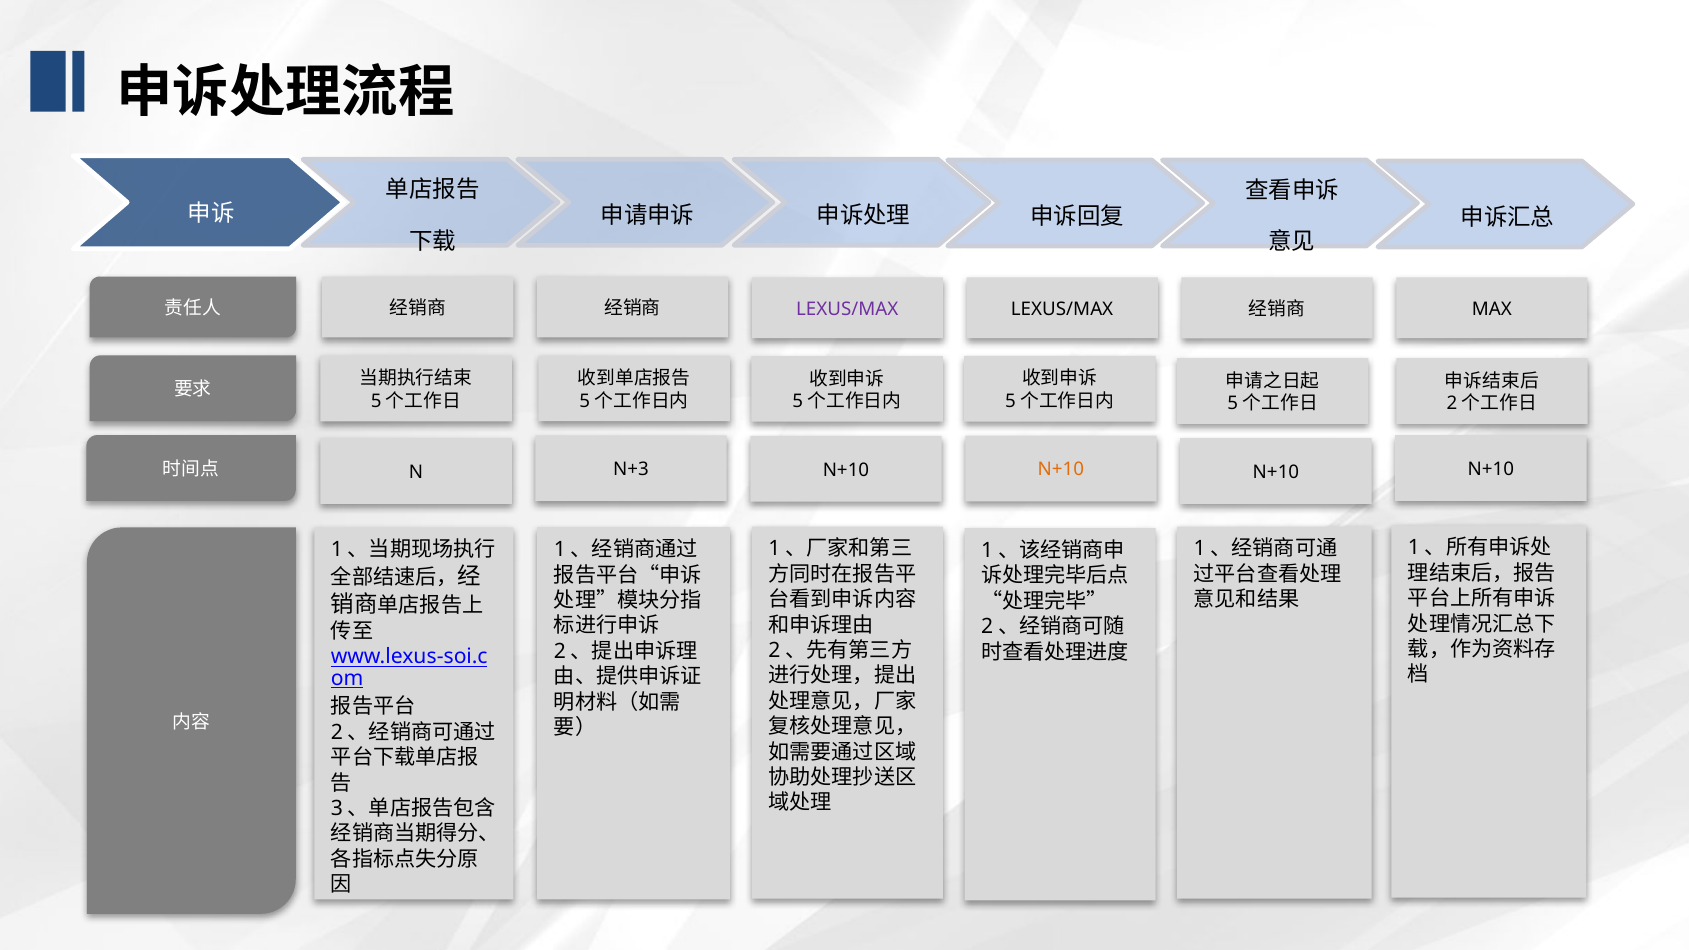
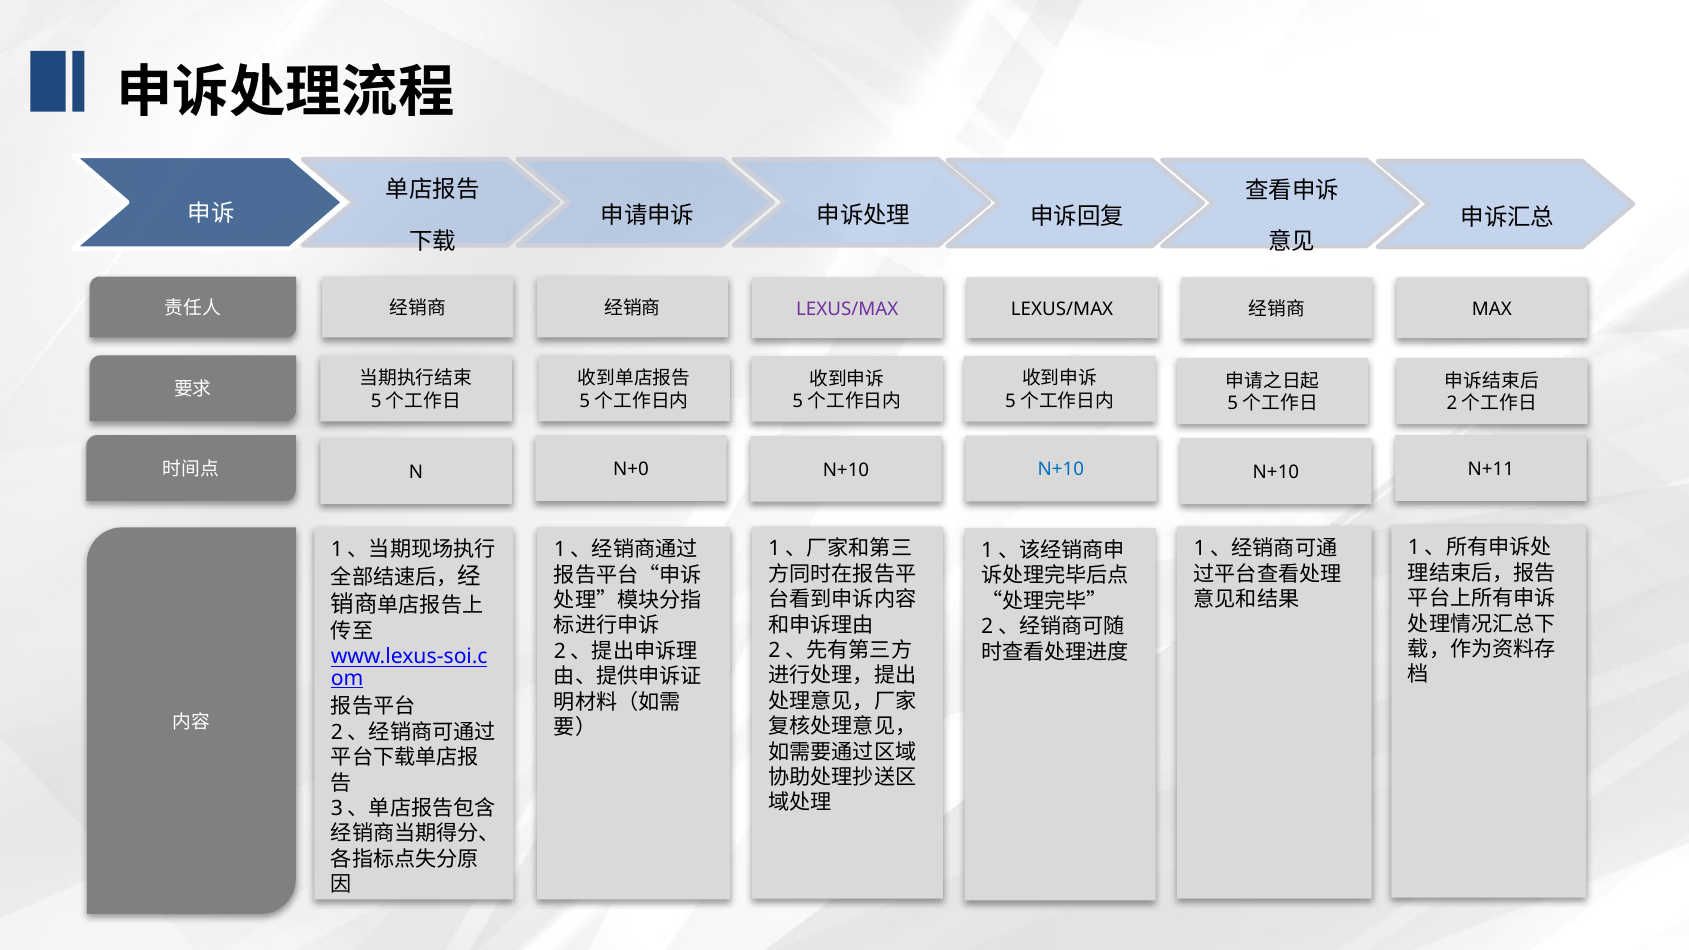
N+3: N+3 -> N+0
N+10 at (1061, 470) colour: orange -> blue
N+10 at (1491, 469): N+10 -> N+11
